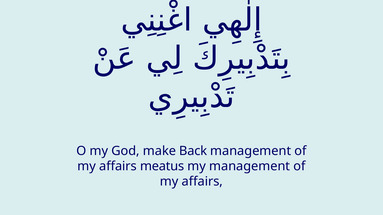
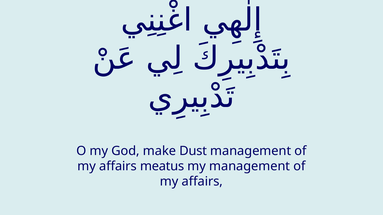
Back: Back -> Dust
